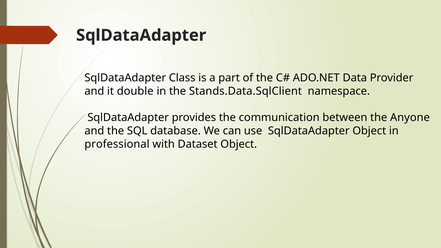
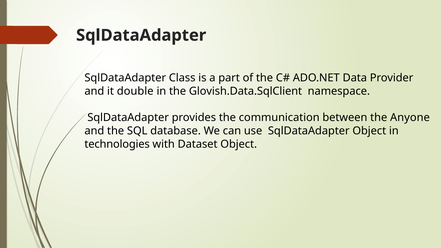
Stands.Data.SqlClient: Stands.Data.SqlClient -> Glovish.Data.SqlClient
professional: professional -> technologies
